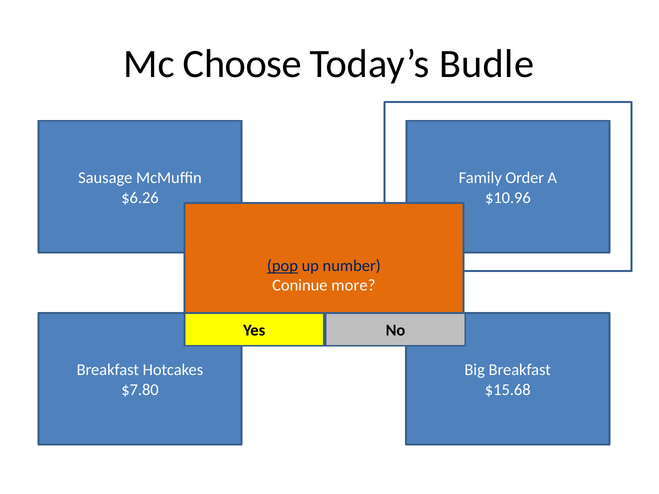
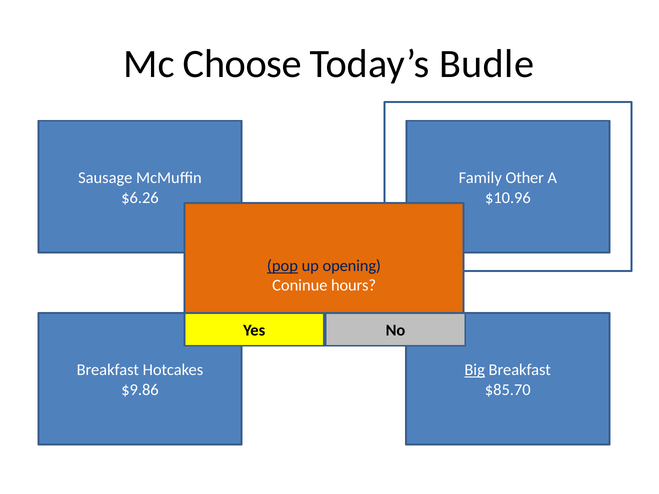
Order: Order -> Other
number: number -> opening
more: more -> hours
Big underline: none -> present
$7.80: $7.80 -> $9.86
$15.68: $15.68 -> $85.70
